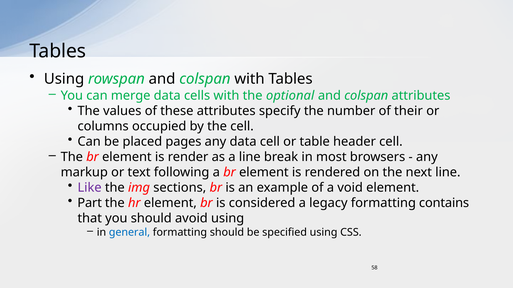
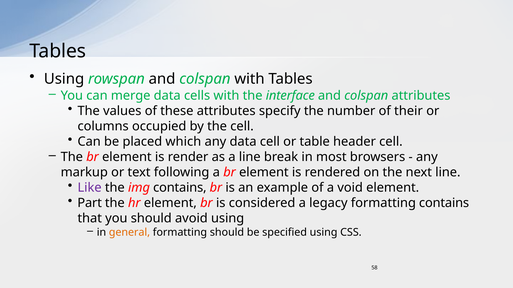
optional: optional -> interface
pages: pages -> which
img sections: sections -> contains
general colour: blue -> orange
